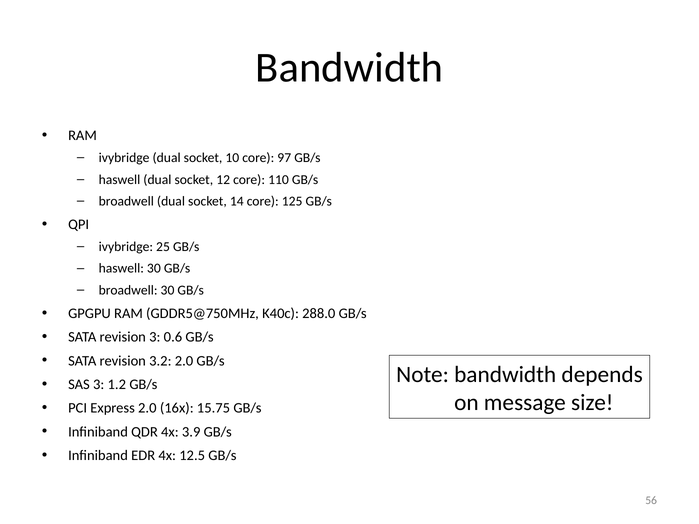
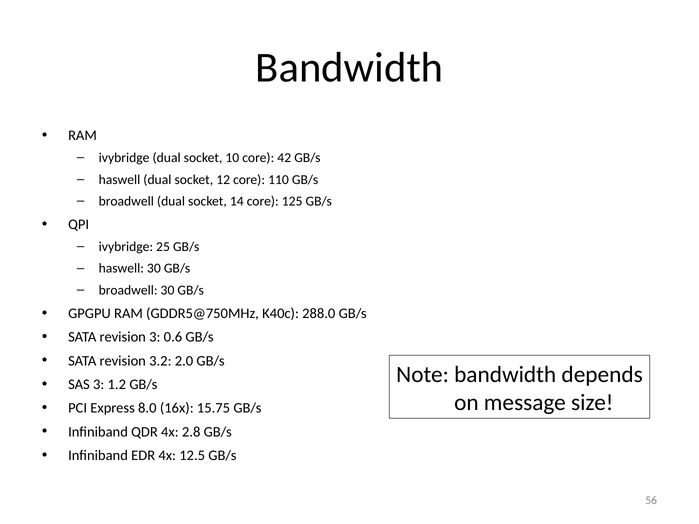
97: 97 -> 42
Express 2.0: 2.0 -> 8.0
3.9: 3.9 -> 2.8
